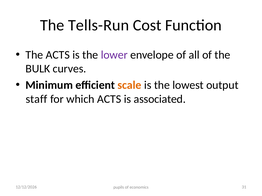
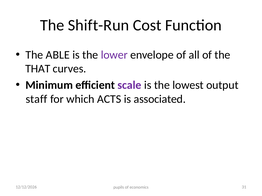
Tells-Run: Tells-Run -> Shift-Run
The ACTS: ACTS -> ABLE
BULK: BULK -> THAT
scale colour: orange -> purple
